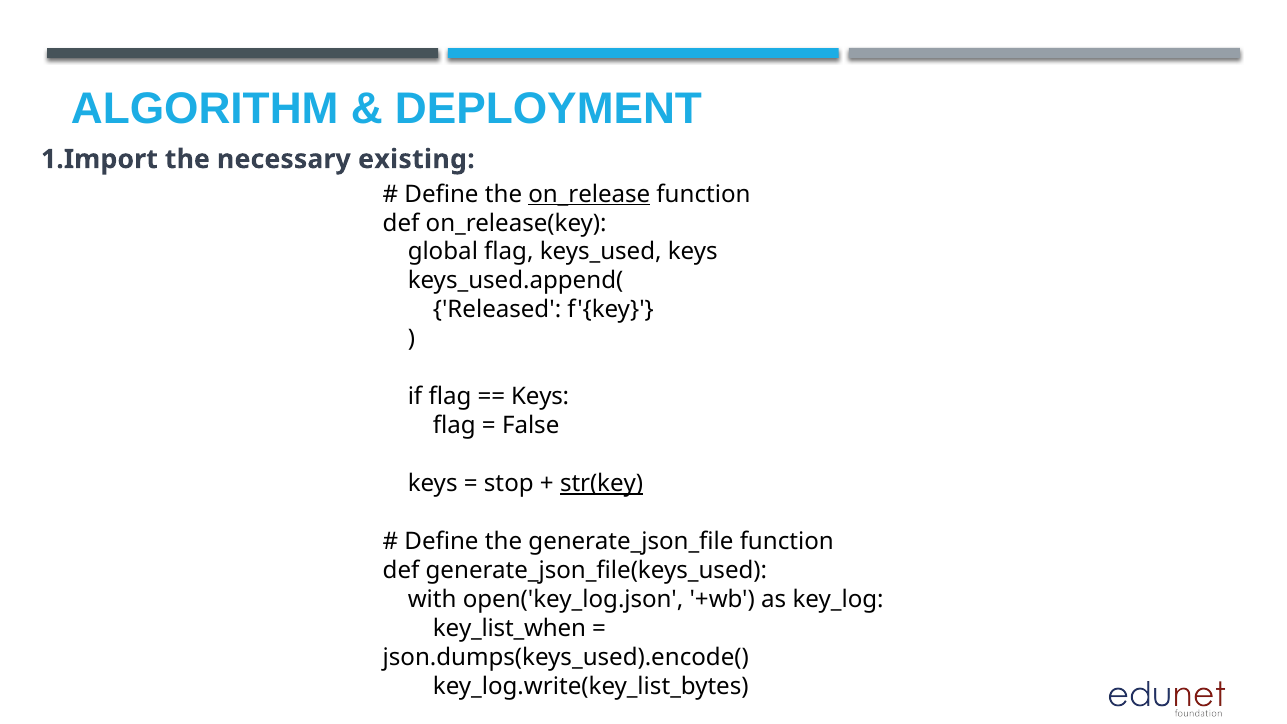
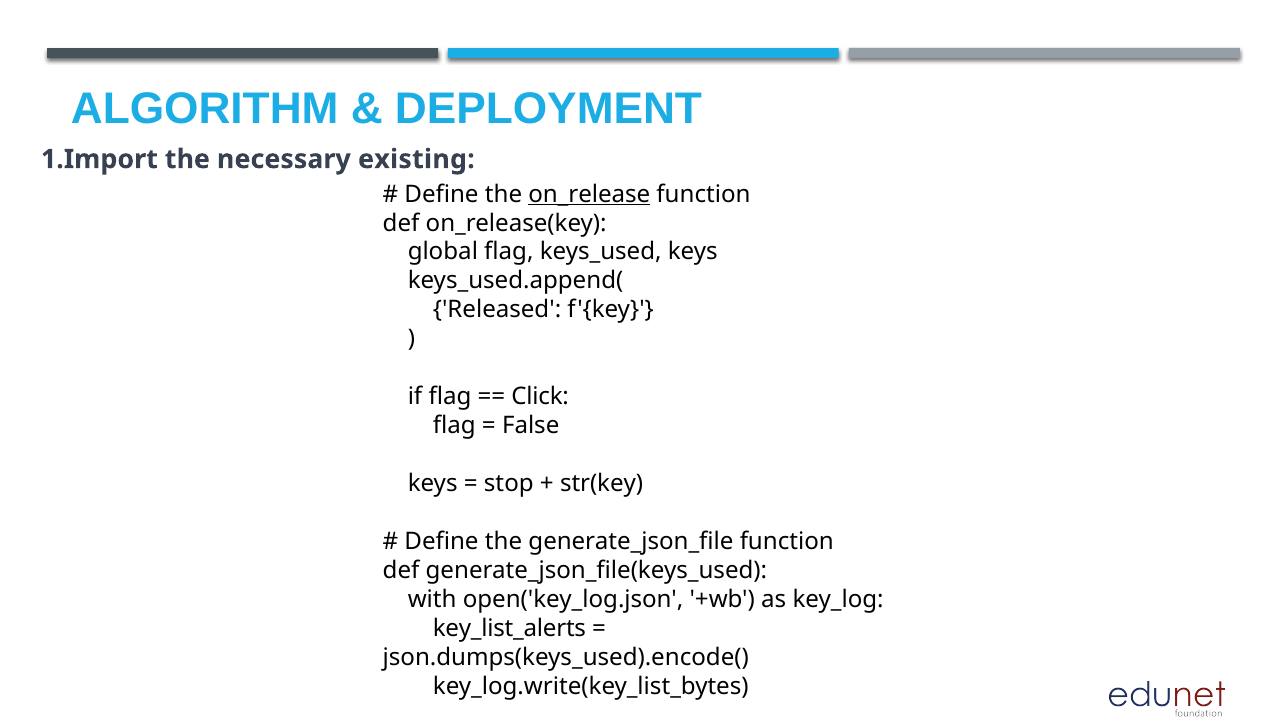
Keys at (540, 397): Keys -> Click
str(key underline: present -> none
key_list_when: key_list_when -> key_list_alerts
